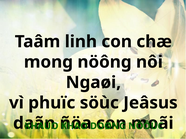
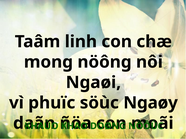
söùc Jeâsus: Jeâsus -> Ngaøy
